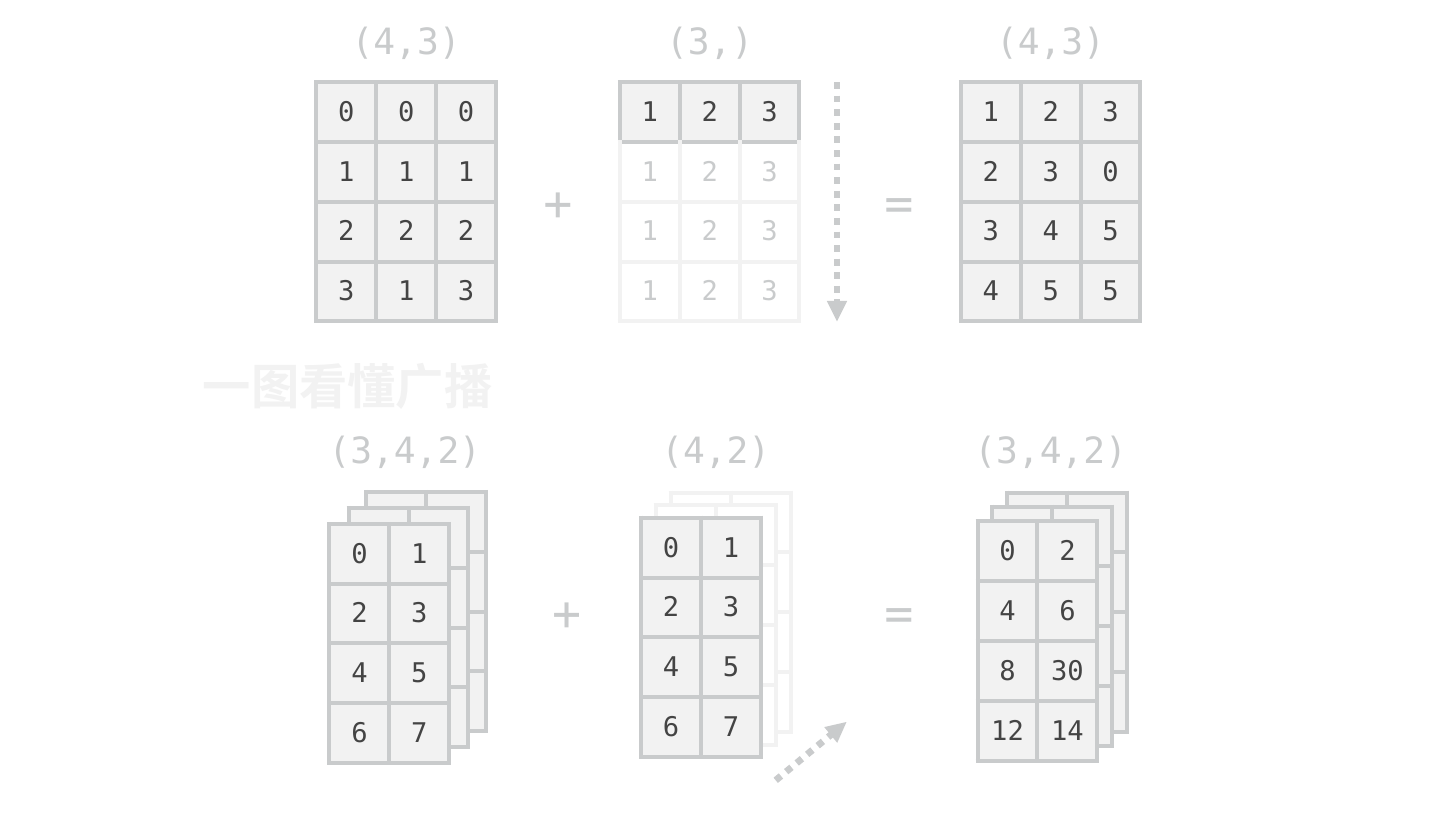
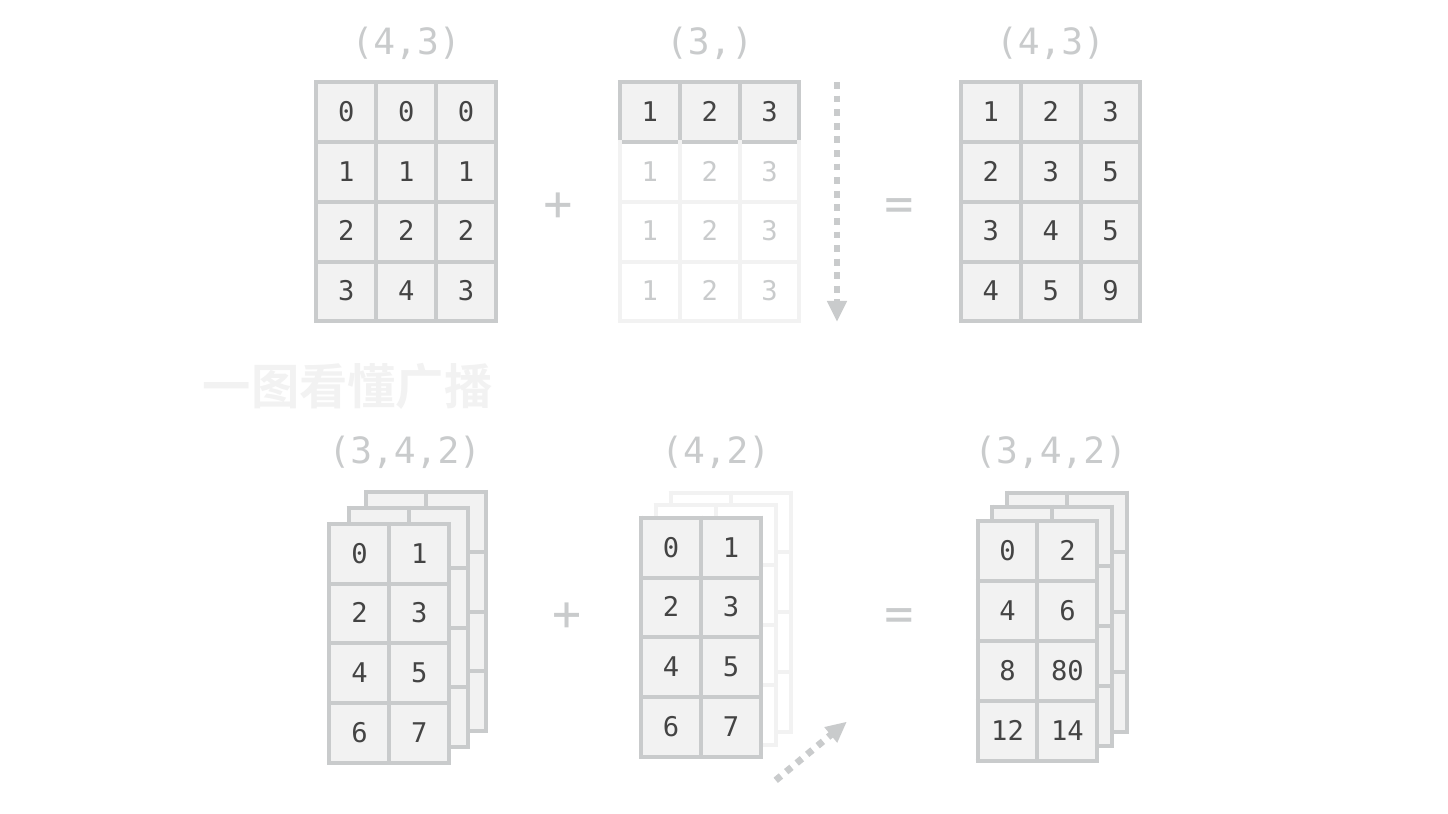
3 0: 0 -> 5
1 at (406, 292): 1 -> 4
5 5: 5 -> 9
30: 30 -> 80
